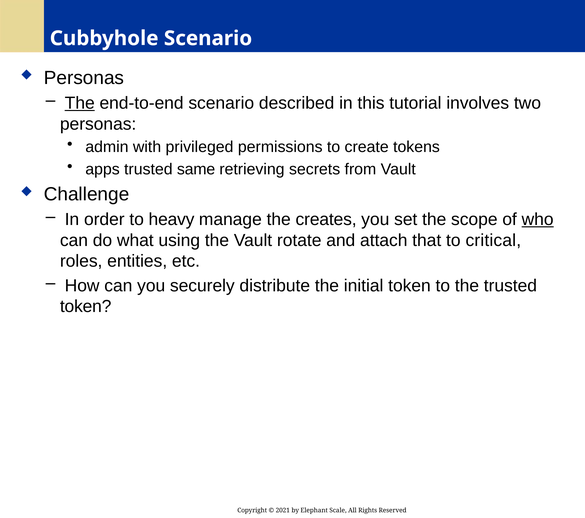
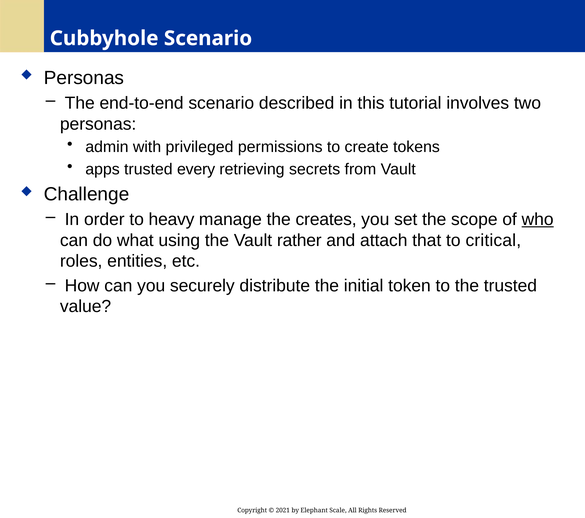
The at (80, 103) underline: present -> none
same: same -> every
rotate: rotate -> rather
token at (86, 306): token -> value
